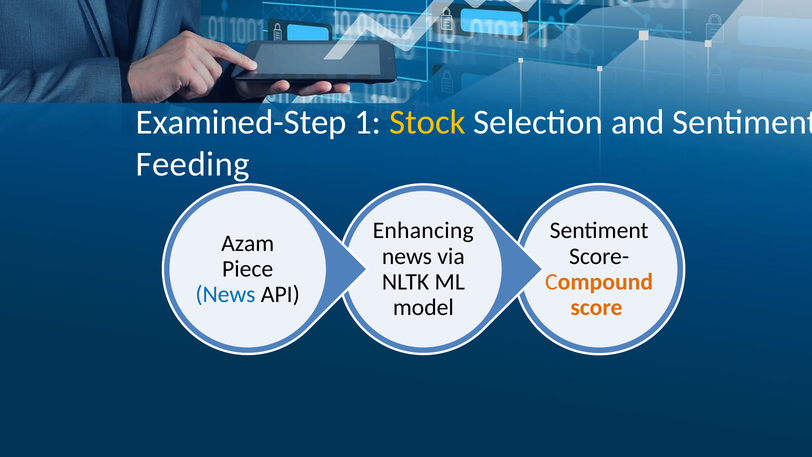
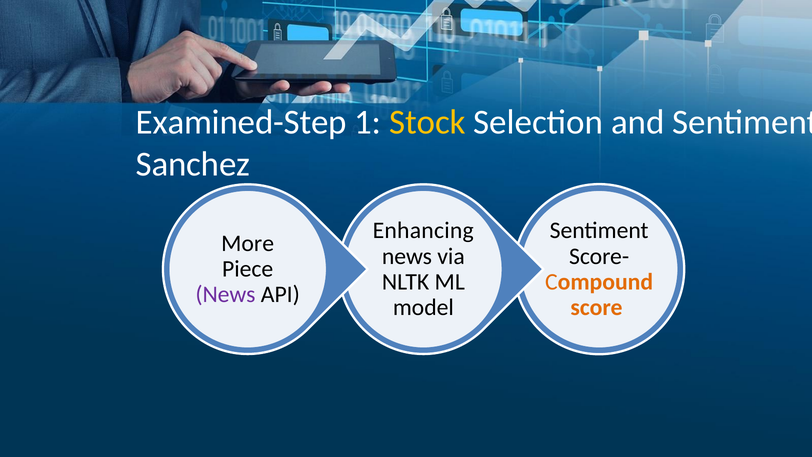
Feeding: Feeding -> Sanchez
Azam: Azam -> More
News at (225, 294) colour: blue -> purple
